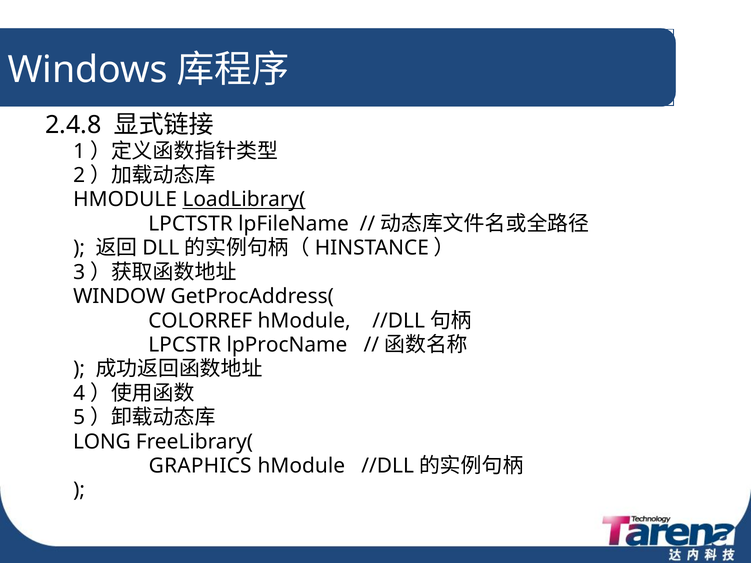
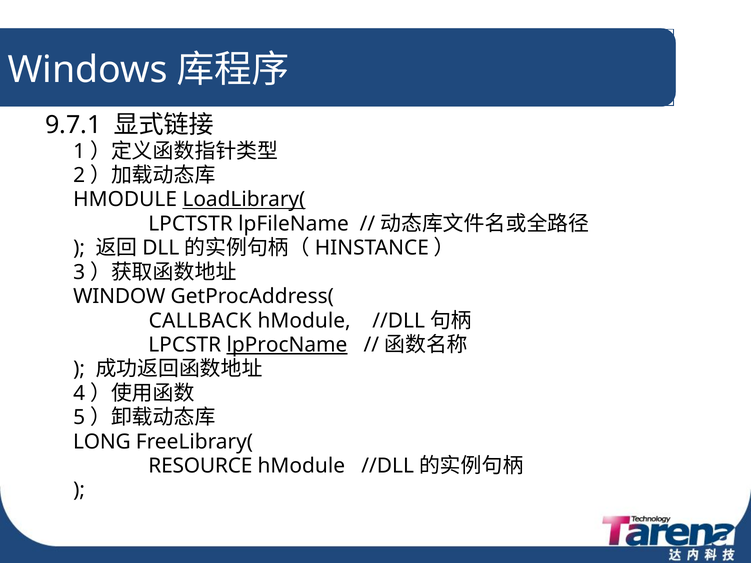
2.4.8: 2.4.8 -> 9.7.1
COLORREF: COLORREF -> CALLBACK
lpProcName underline: none -> present
GRAPHICS: GRAPHICS -> RESOURCE
